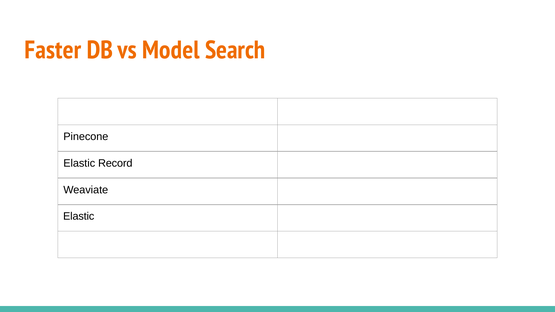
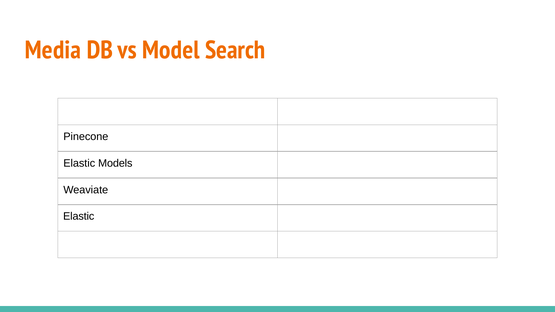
Faster: Faster -> Media
Record: Record -> Models
